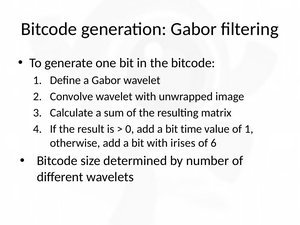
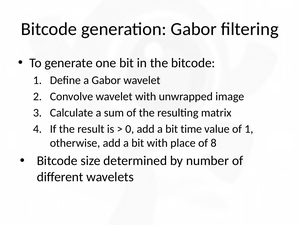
irises: irises -> place
6: 6 -> 8
